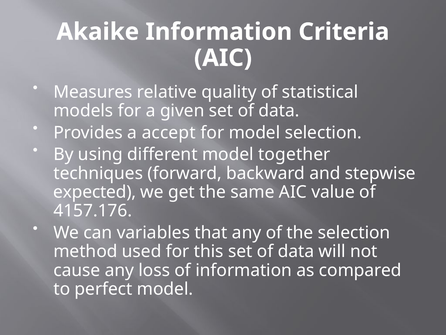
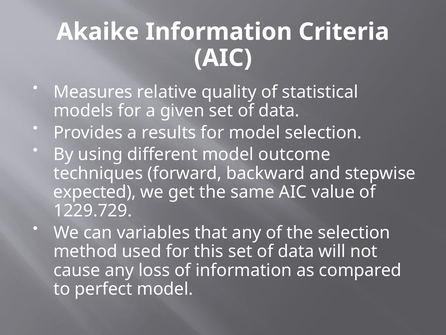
accept: accept -> results
together: together -> outcome
4157.176: 4157.176 -> 1229.729
